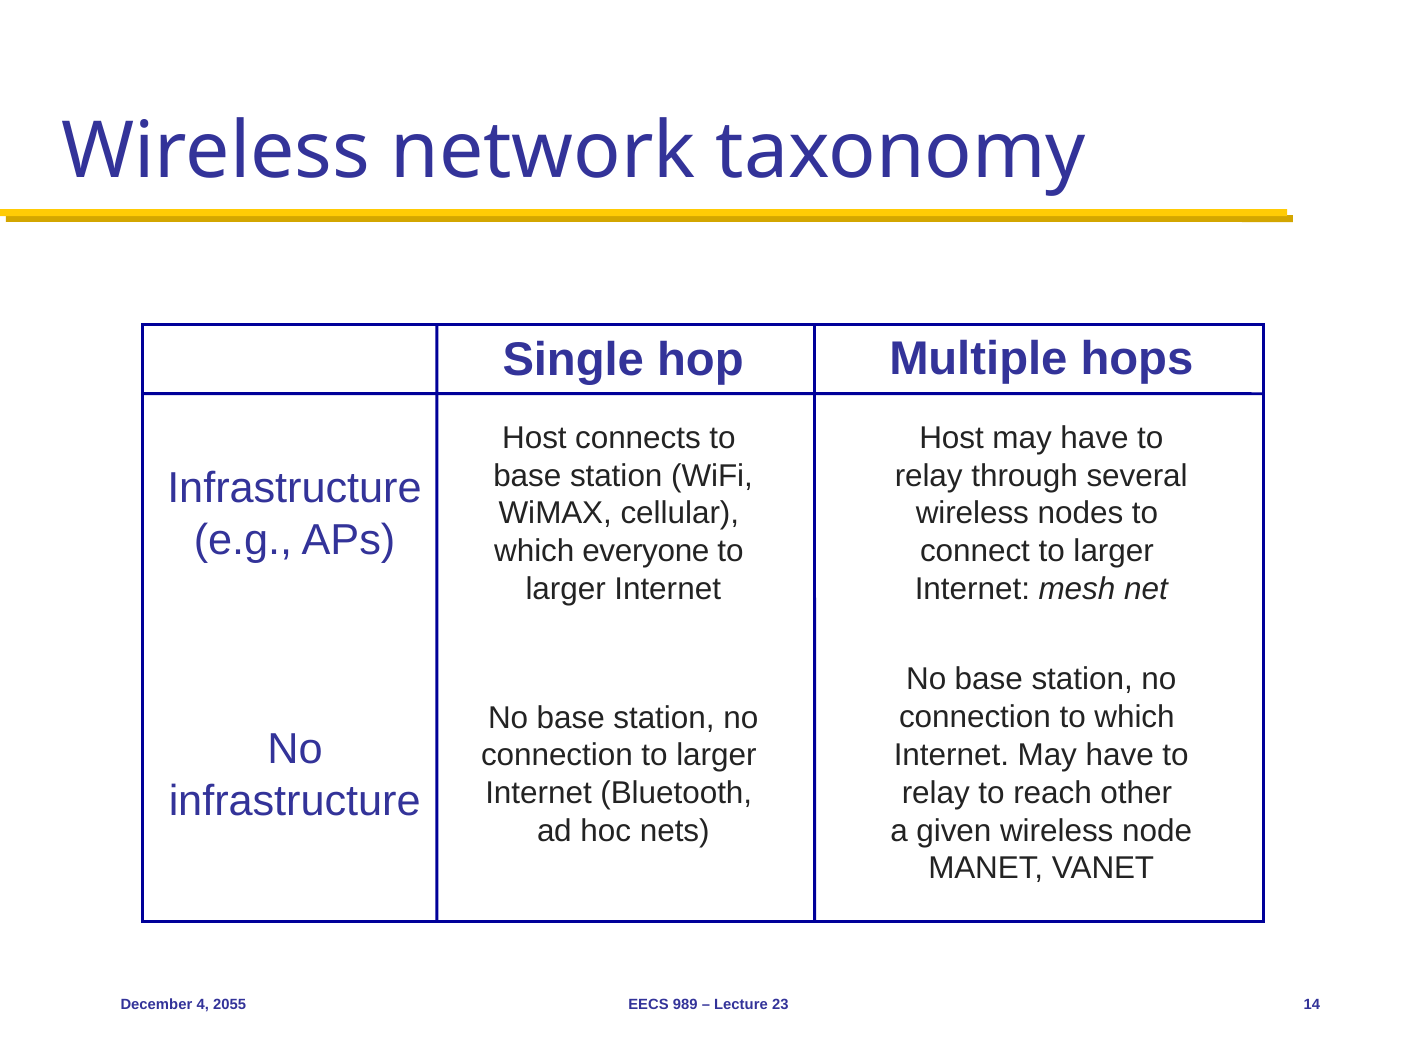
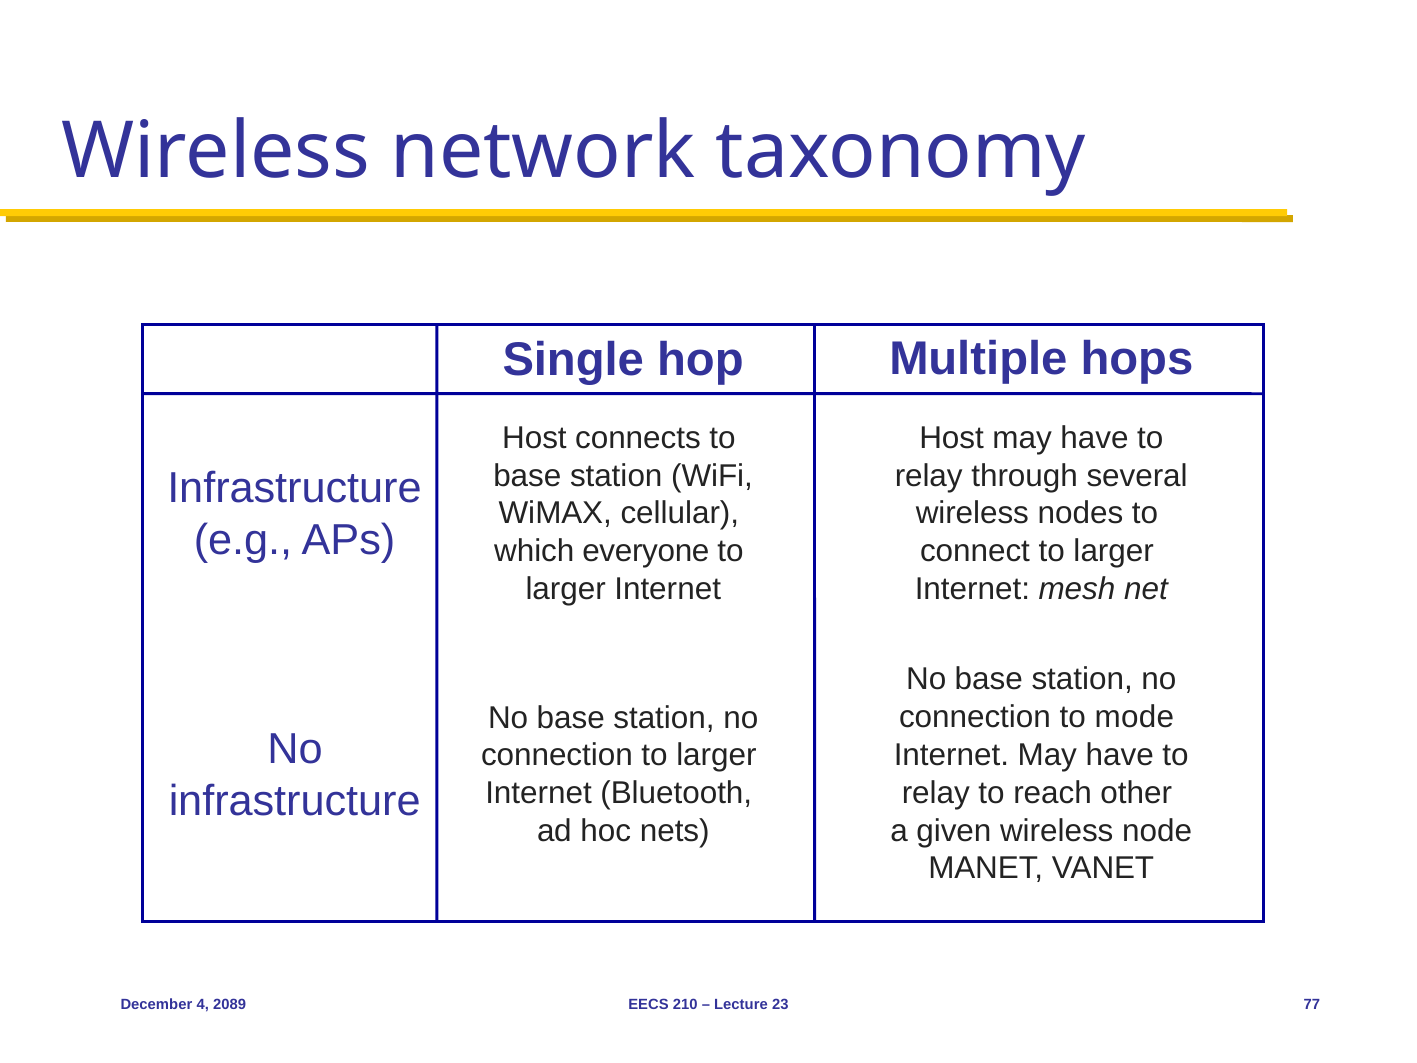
to which: which -> mode
2055: 2055 -> 2089
989: 989 -> 210
14: 14 -> 77
